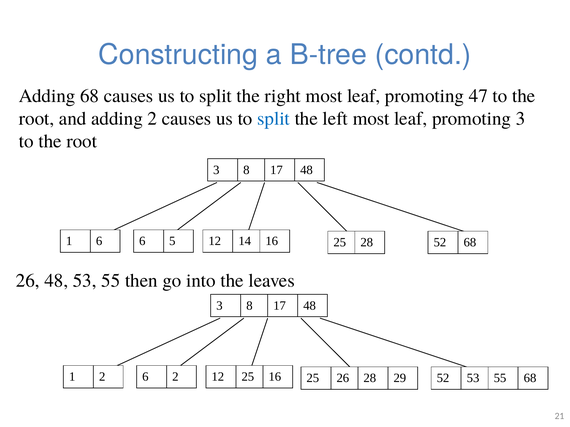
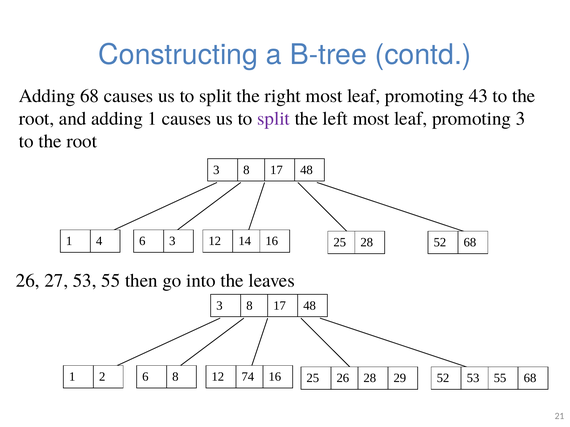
47: 47 -> 43
adding 2: 2 -> 1
split at (274, 119) colour: blue -> purple
1 6: 6 -> 4
6 5: 5 -> 3
26 48: 48 -> 27
6 2: 2 -> 8
12 25: 25 -> 74
